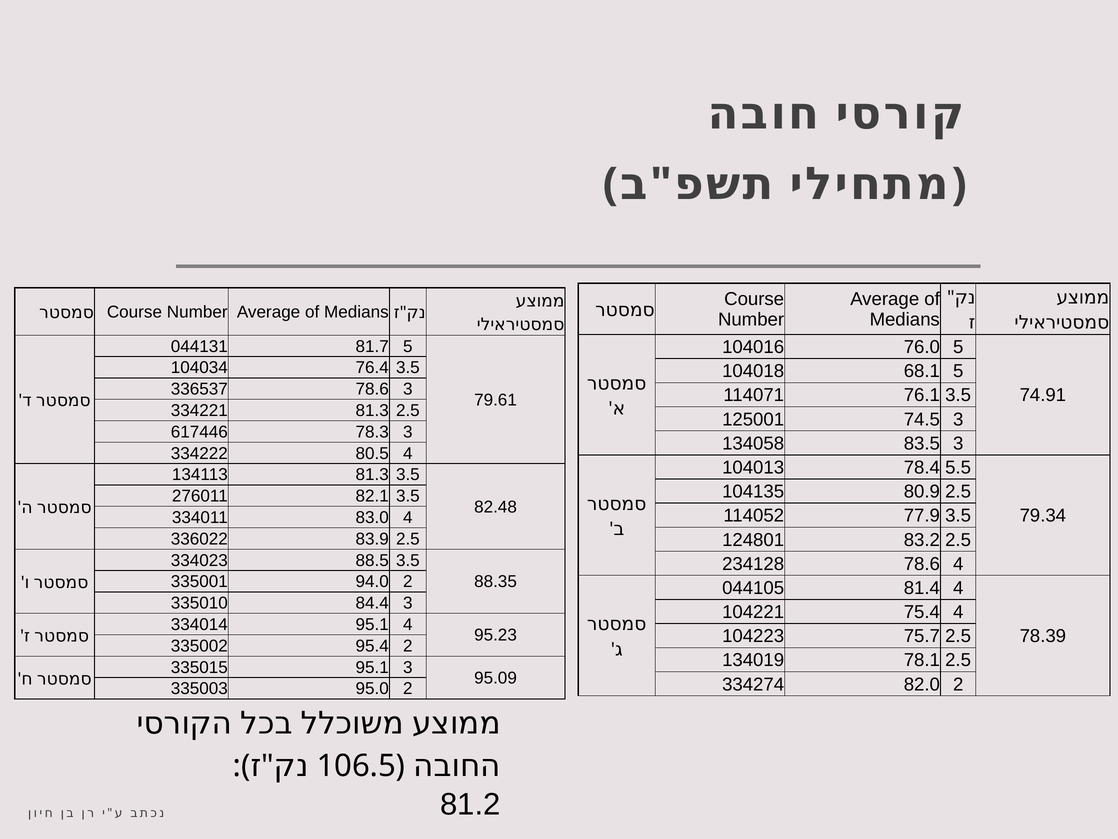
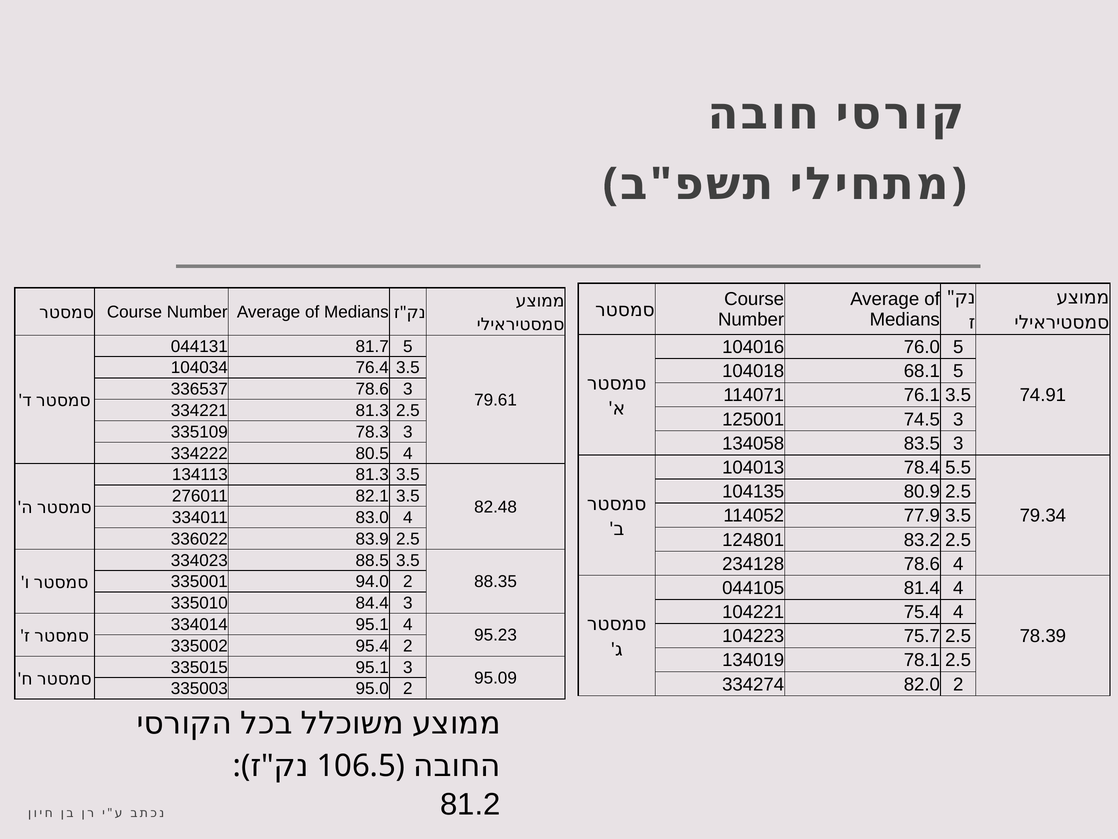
617446: 617446 -> 335109
